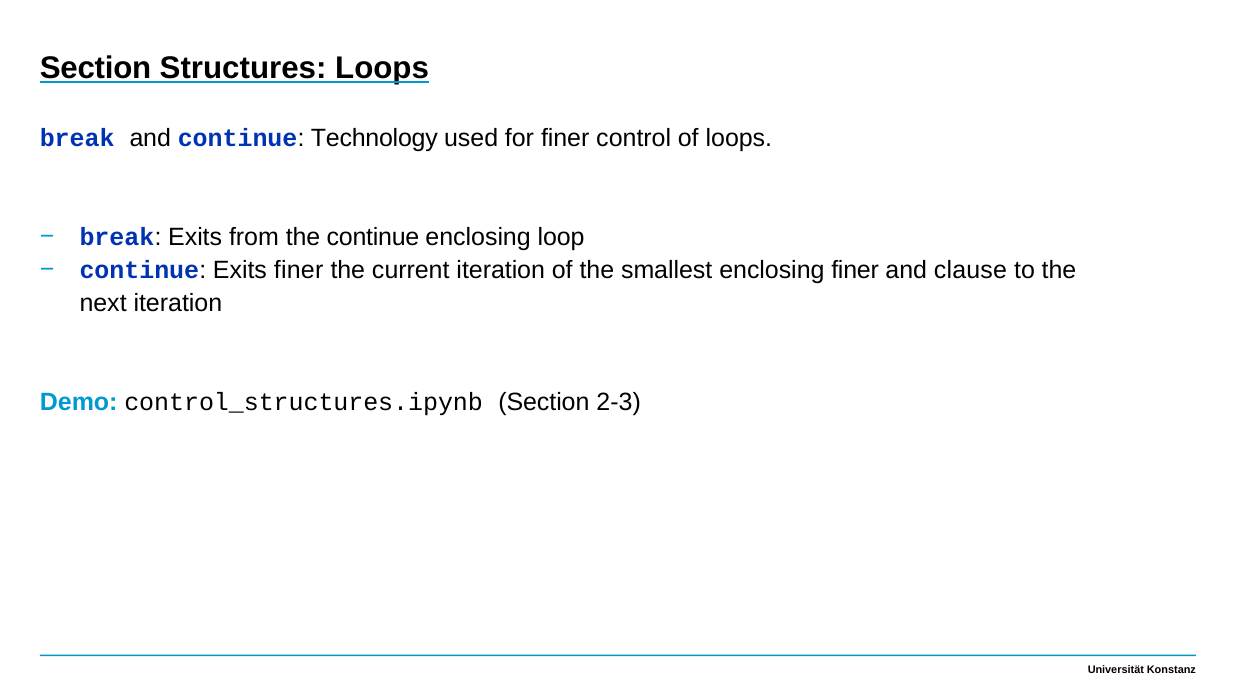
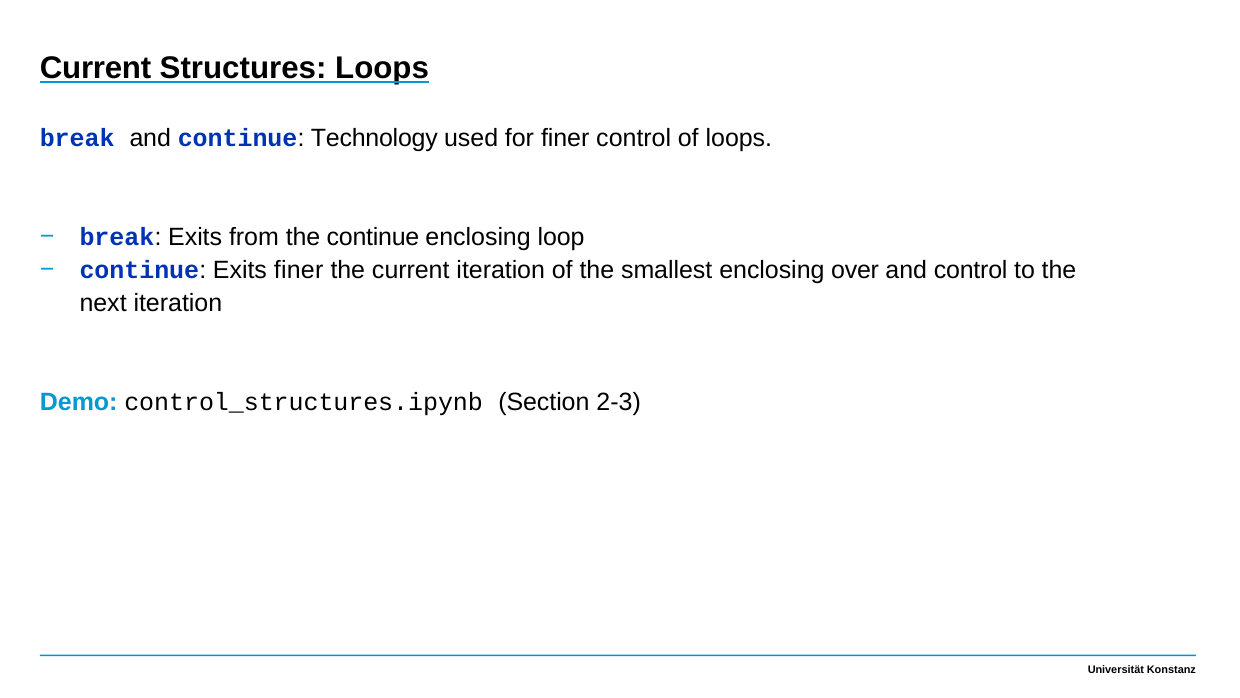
Section at (96, 68): Section -> Current
enclosing finer: finer -> over
and clause: clause -> control
